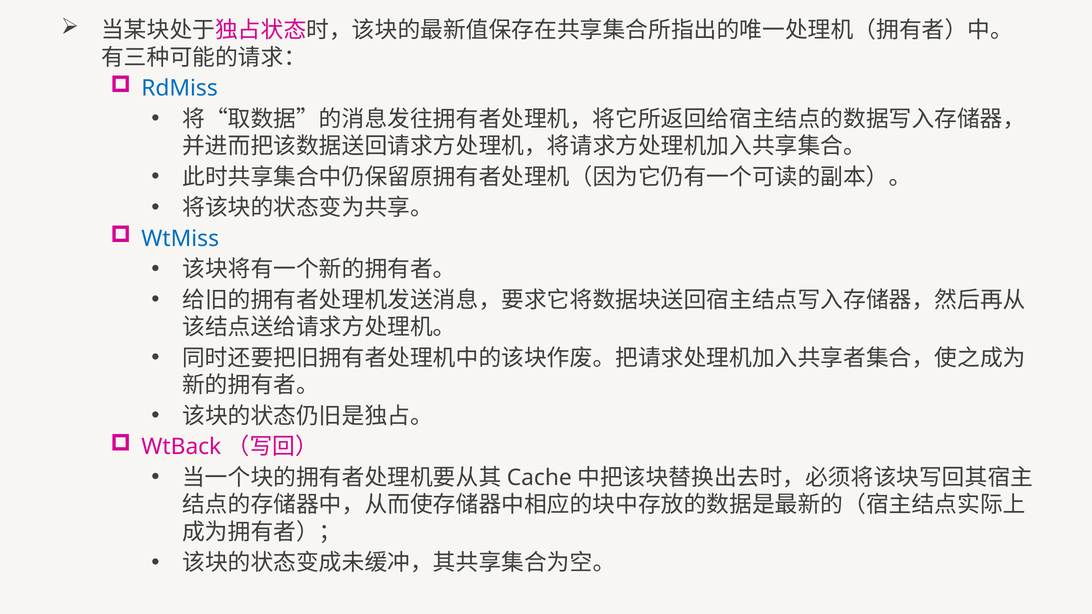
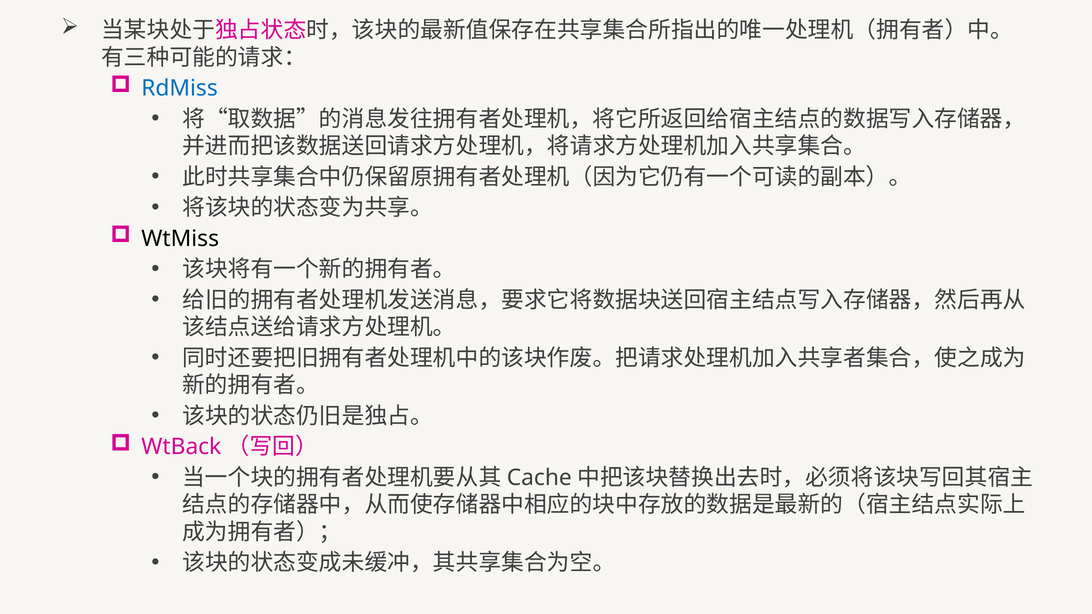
WtMiss colour: blue -> black
